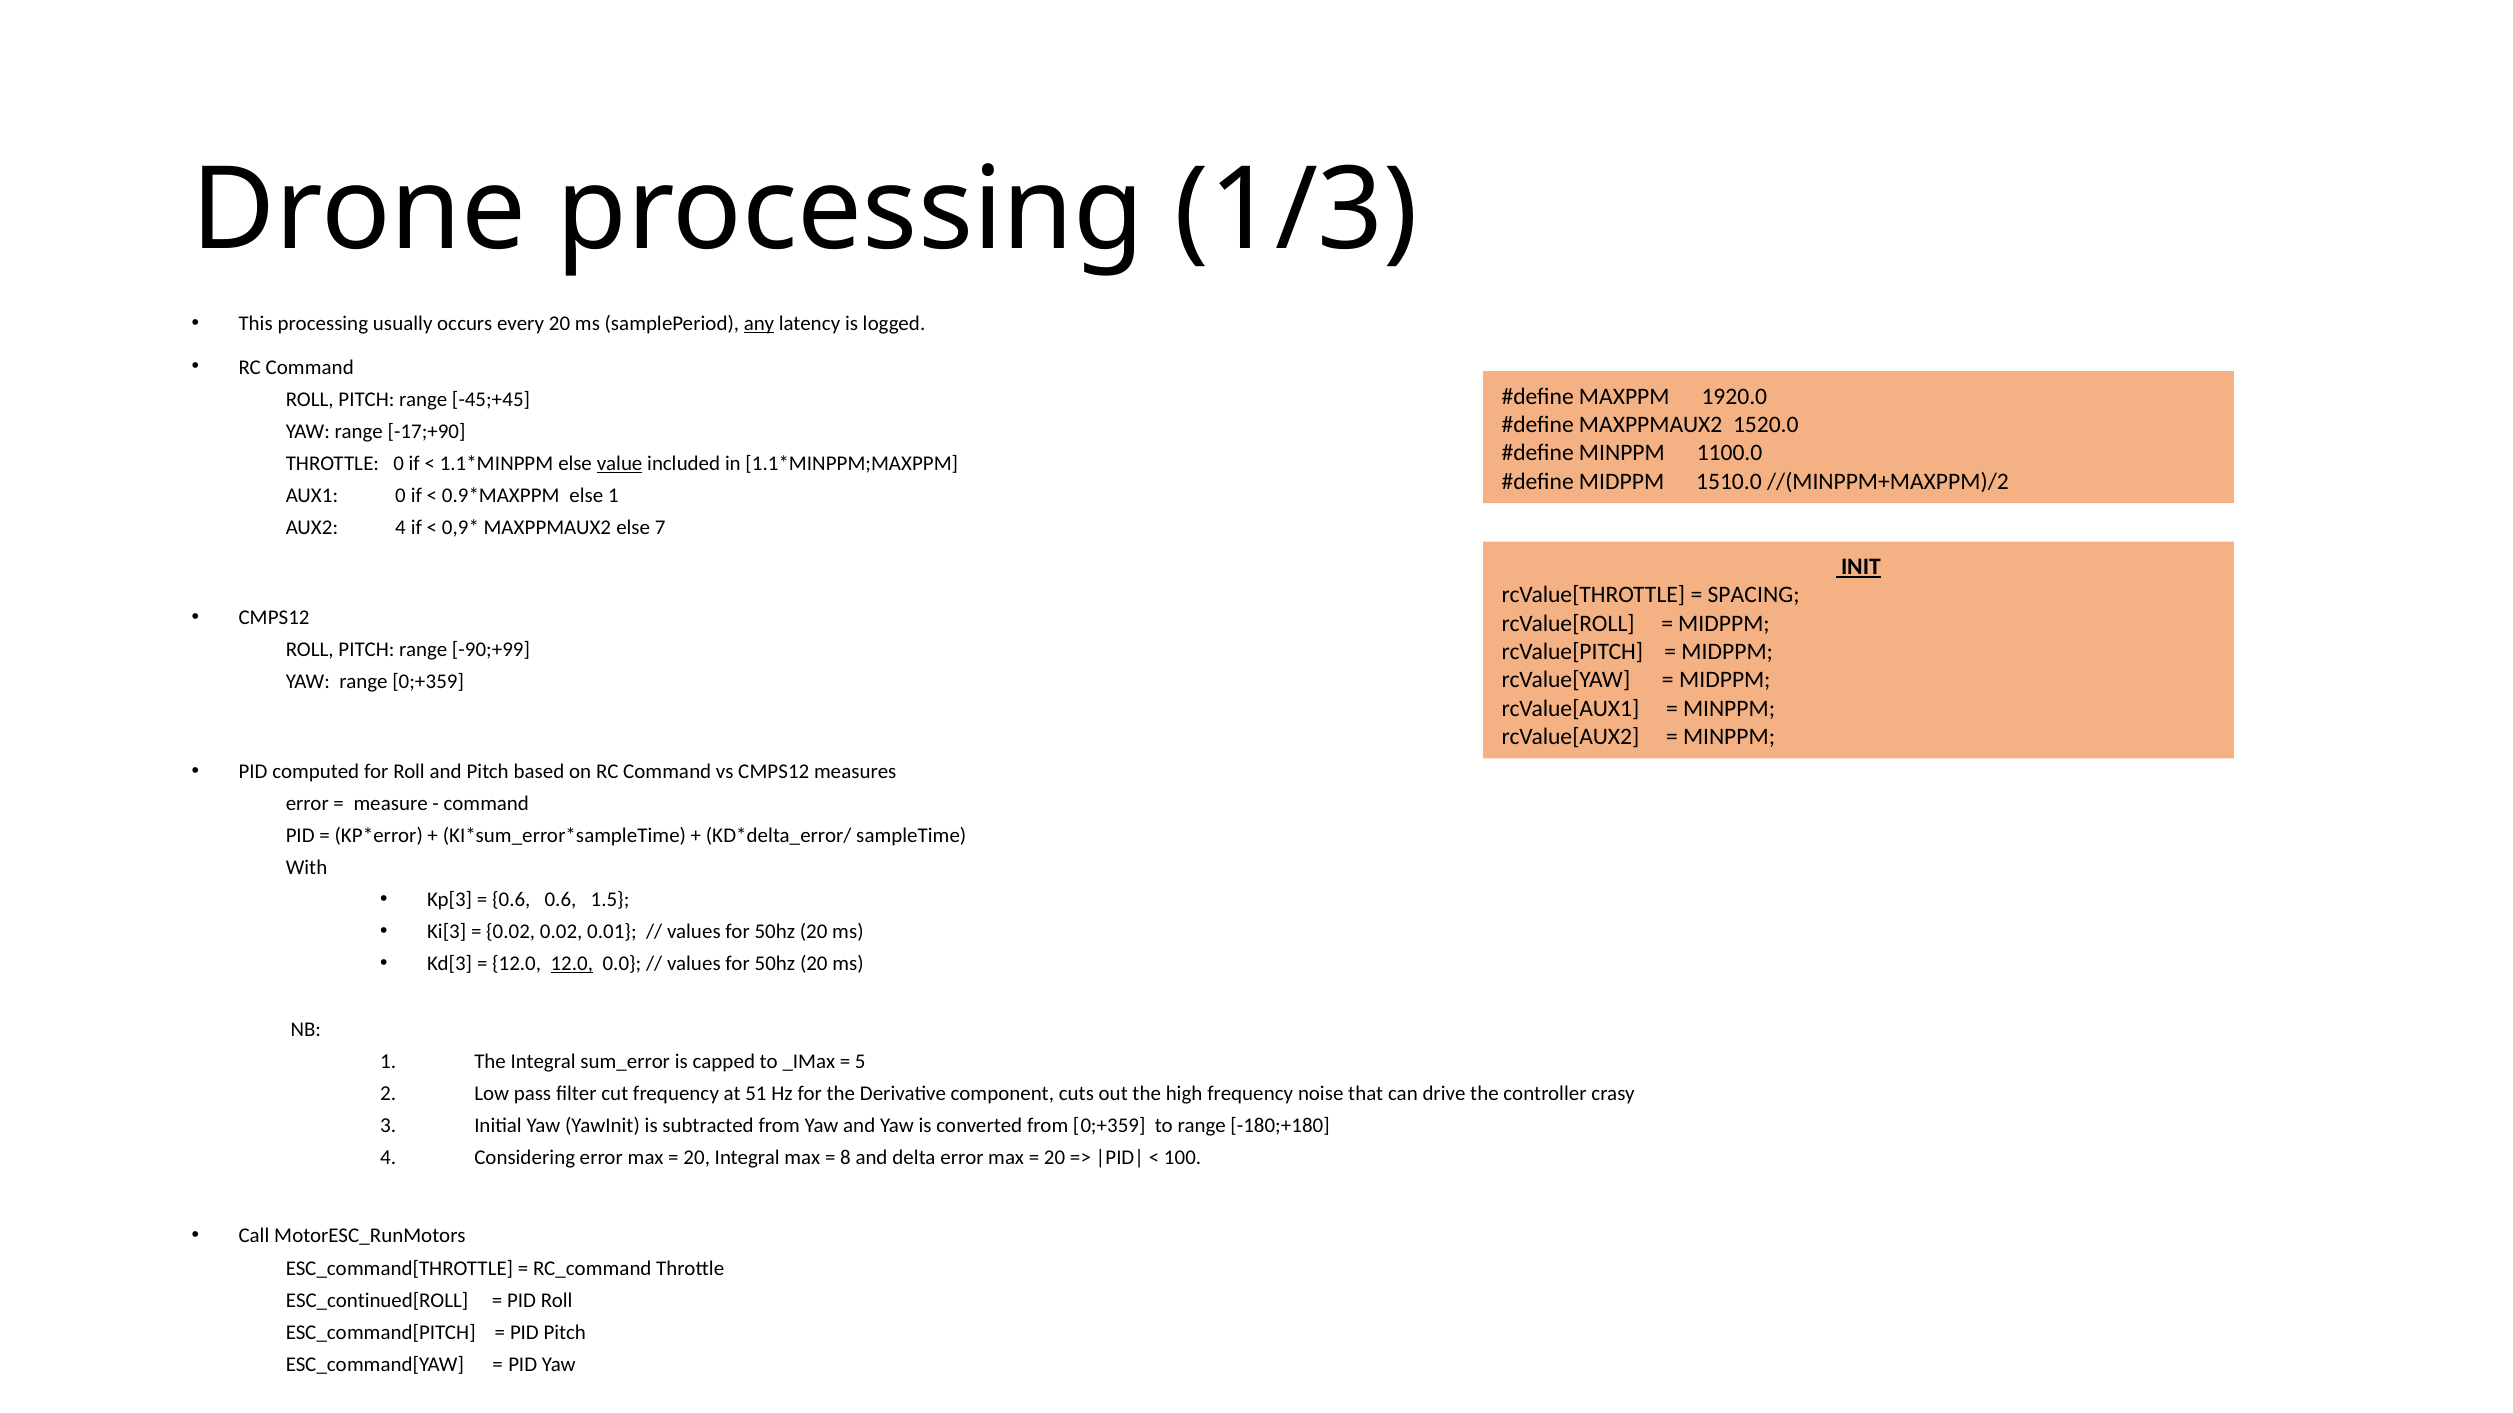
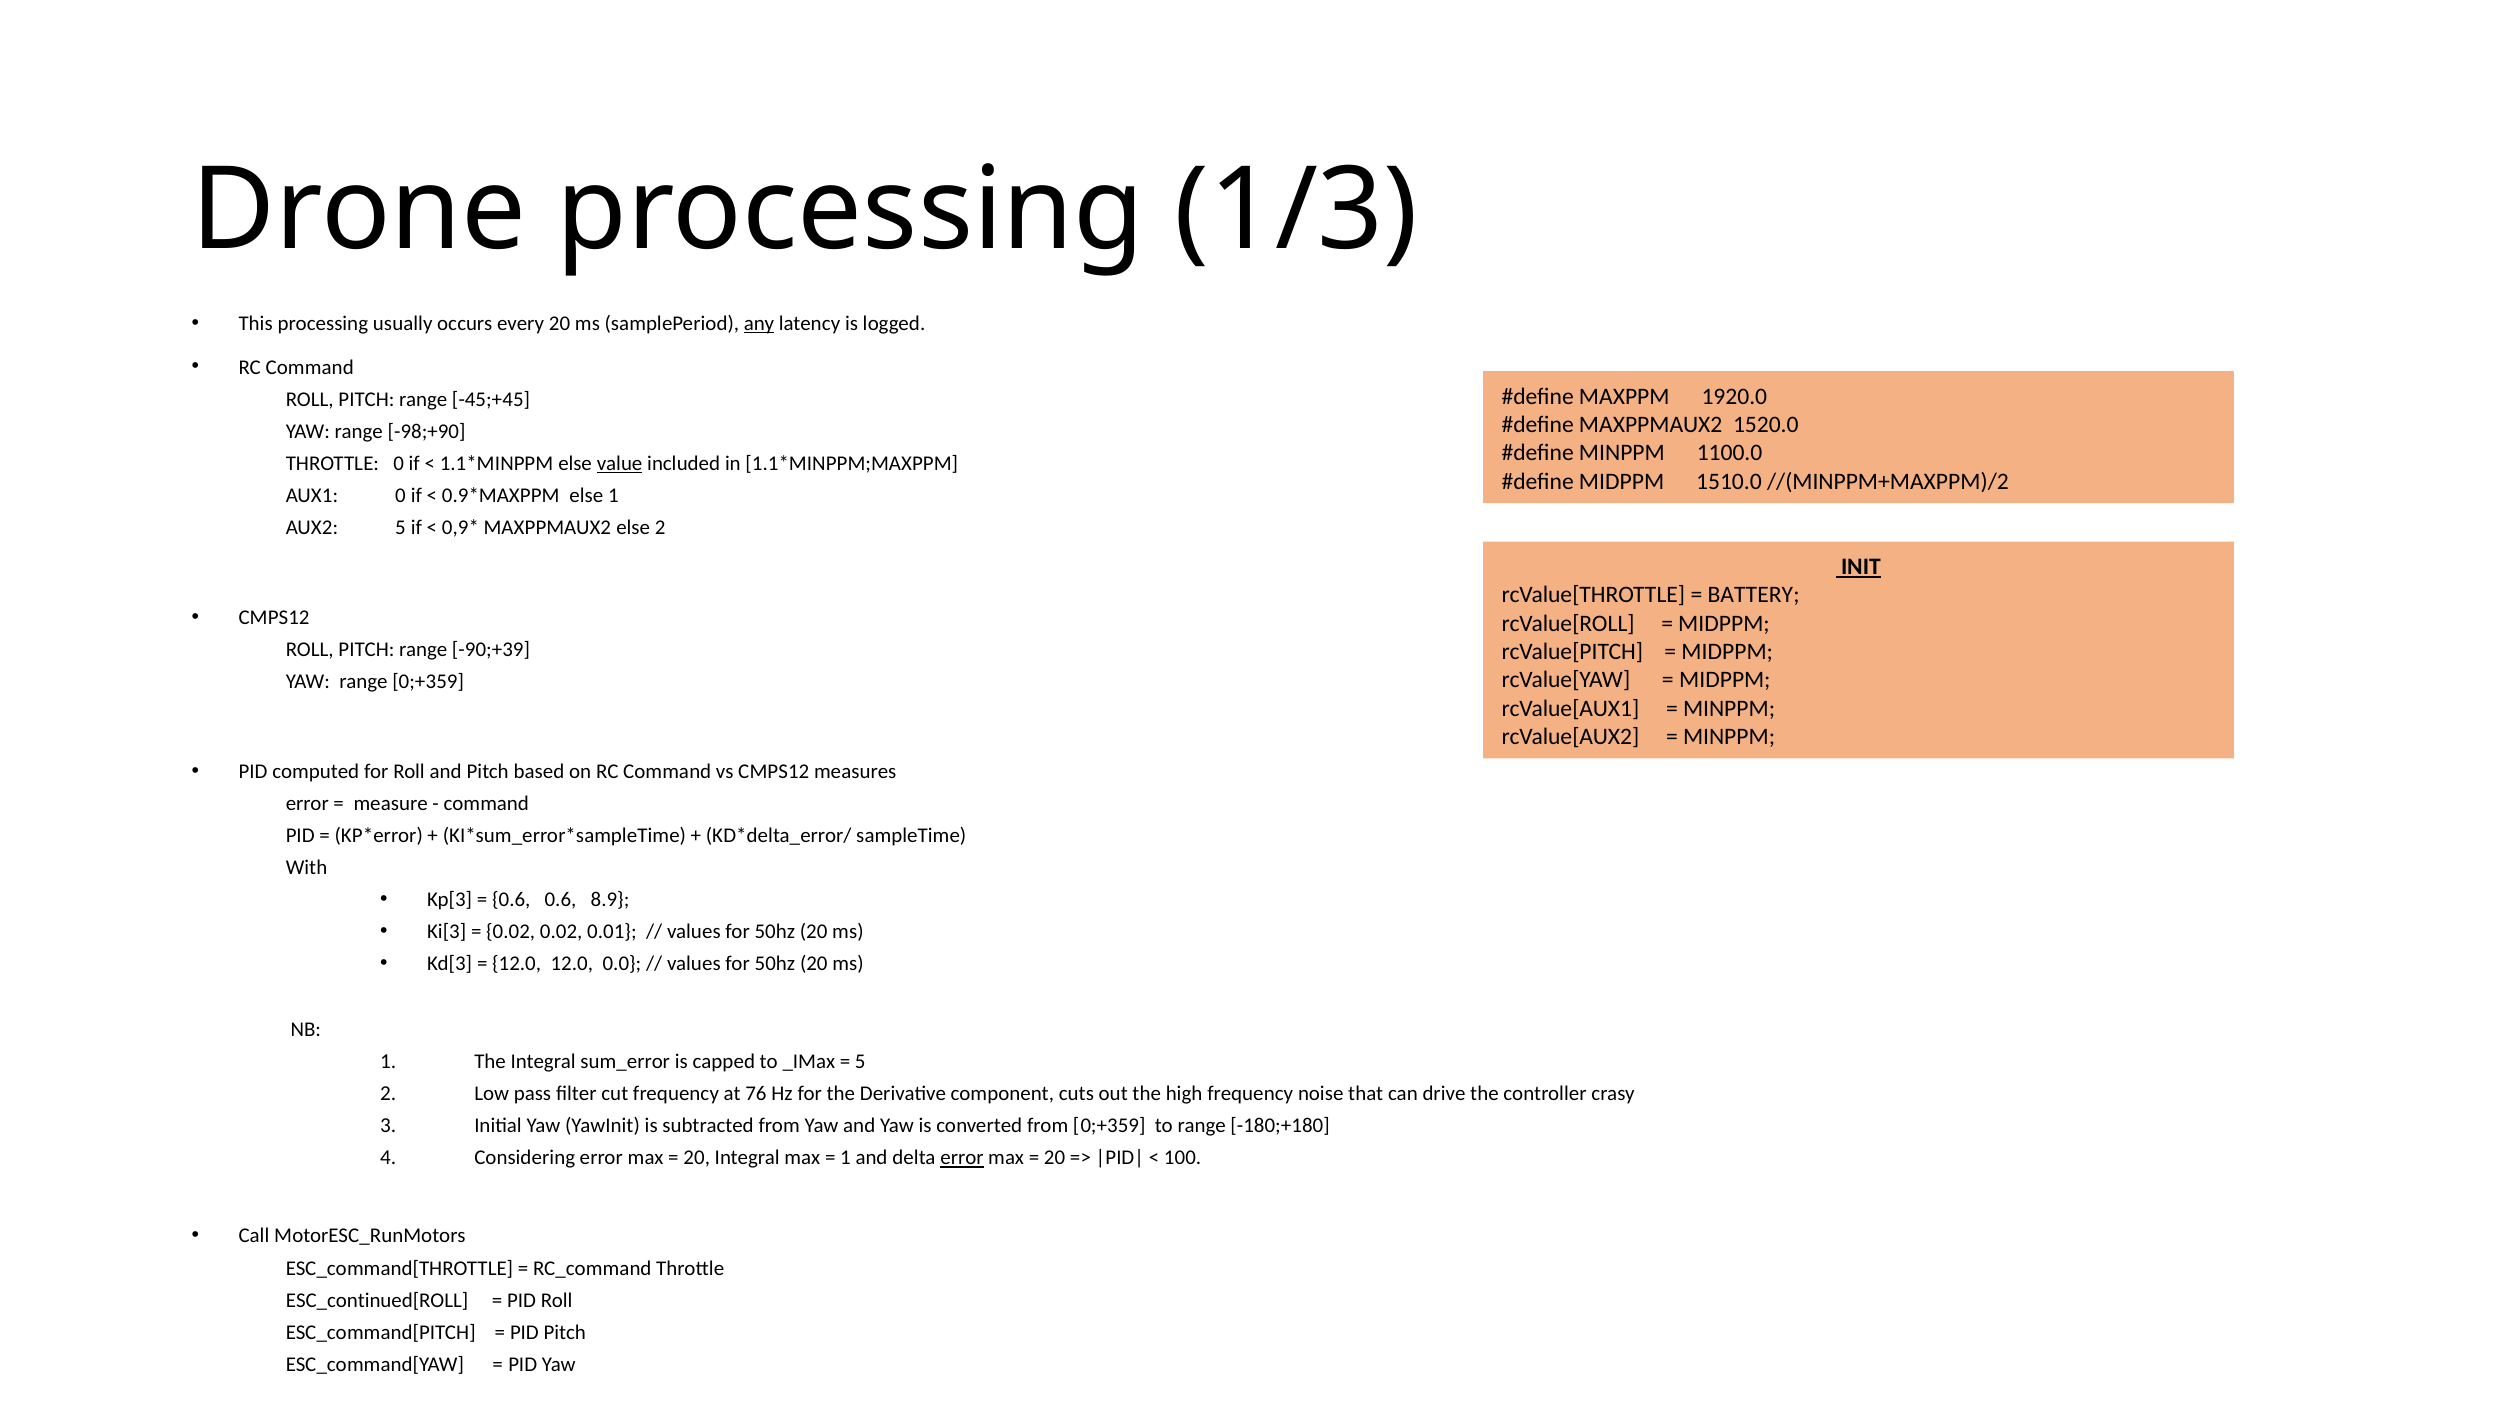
-17;+90: -17;+90 -> -98;+90
AUX2 4: 4 -> 5
else 7: 7 -> 2
SPACING: SPACING -> BATTERY
-90;+99: -90;+99 -> -90;+39
1.5: 1.5 -> 8.9
12.0 at (572, 964) underline: present -> none
51: 51 -> 76
8 at (845, 1158): 8 -> 1
error at (962, 1158) underline: none -> present
